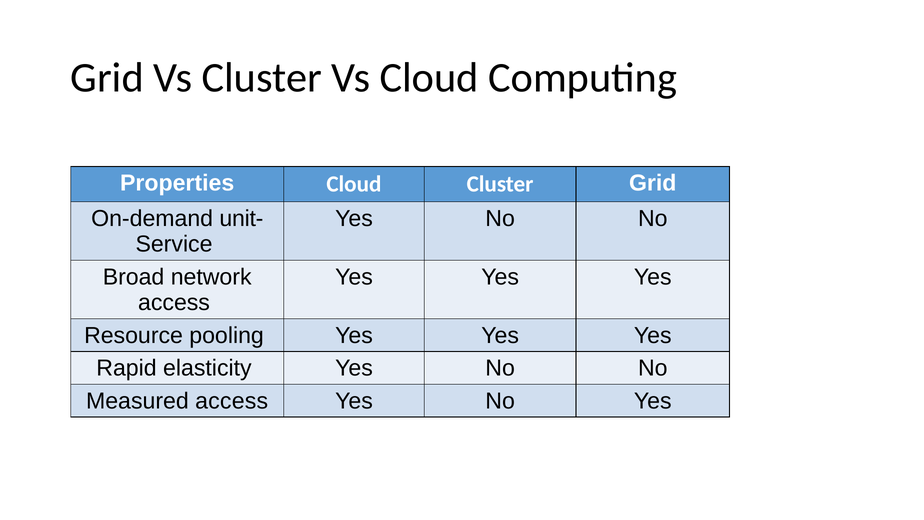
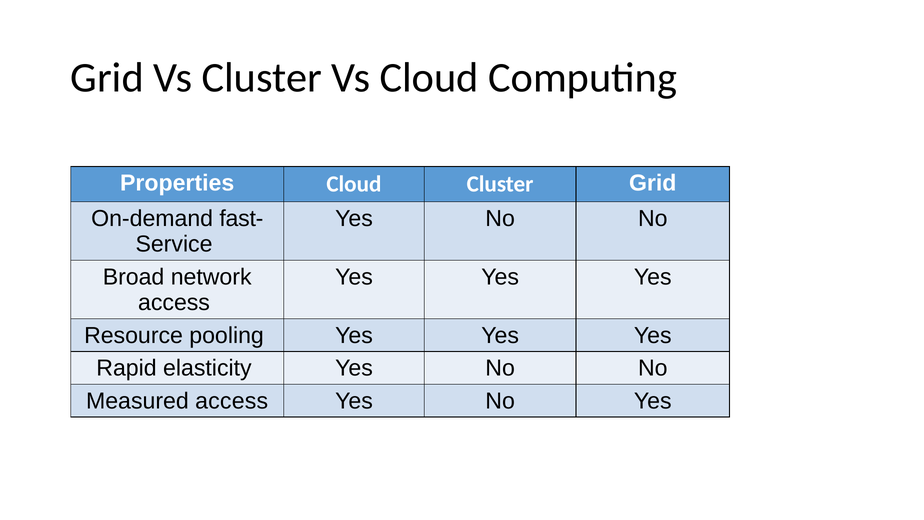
unit-: unit- -> fast-
